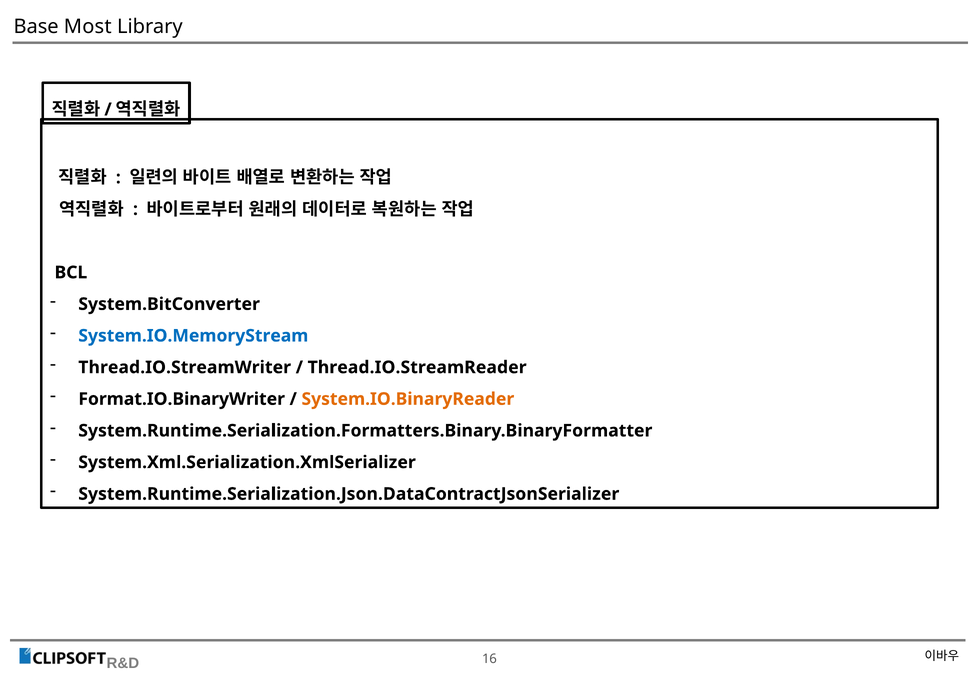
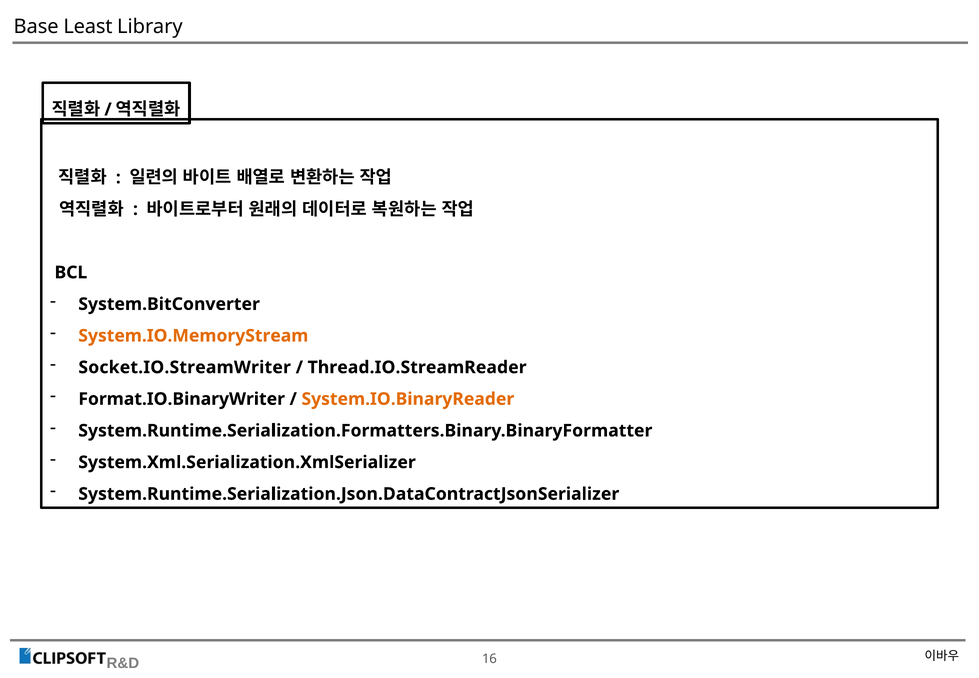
Most: Most -> Least
System.IO.MemoryStream colour: blue -> orange
Thread.IO.StreamWriter: Thread.IO.StreamWriter -> Socket.IO.StreamWriter
